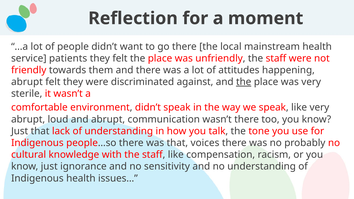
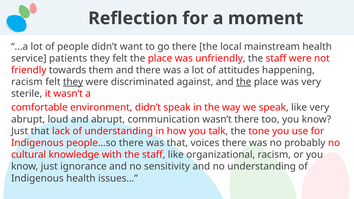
abrupt at (27, 82): abrupt -> racism
they at (73, 82) underline: none -> present
compensation: compensation -> organizational
